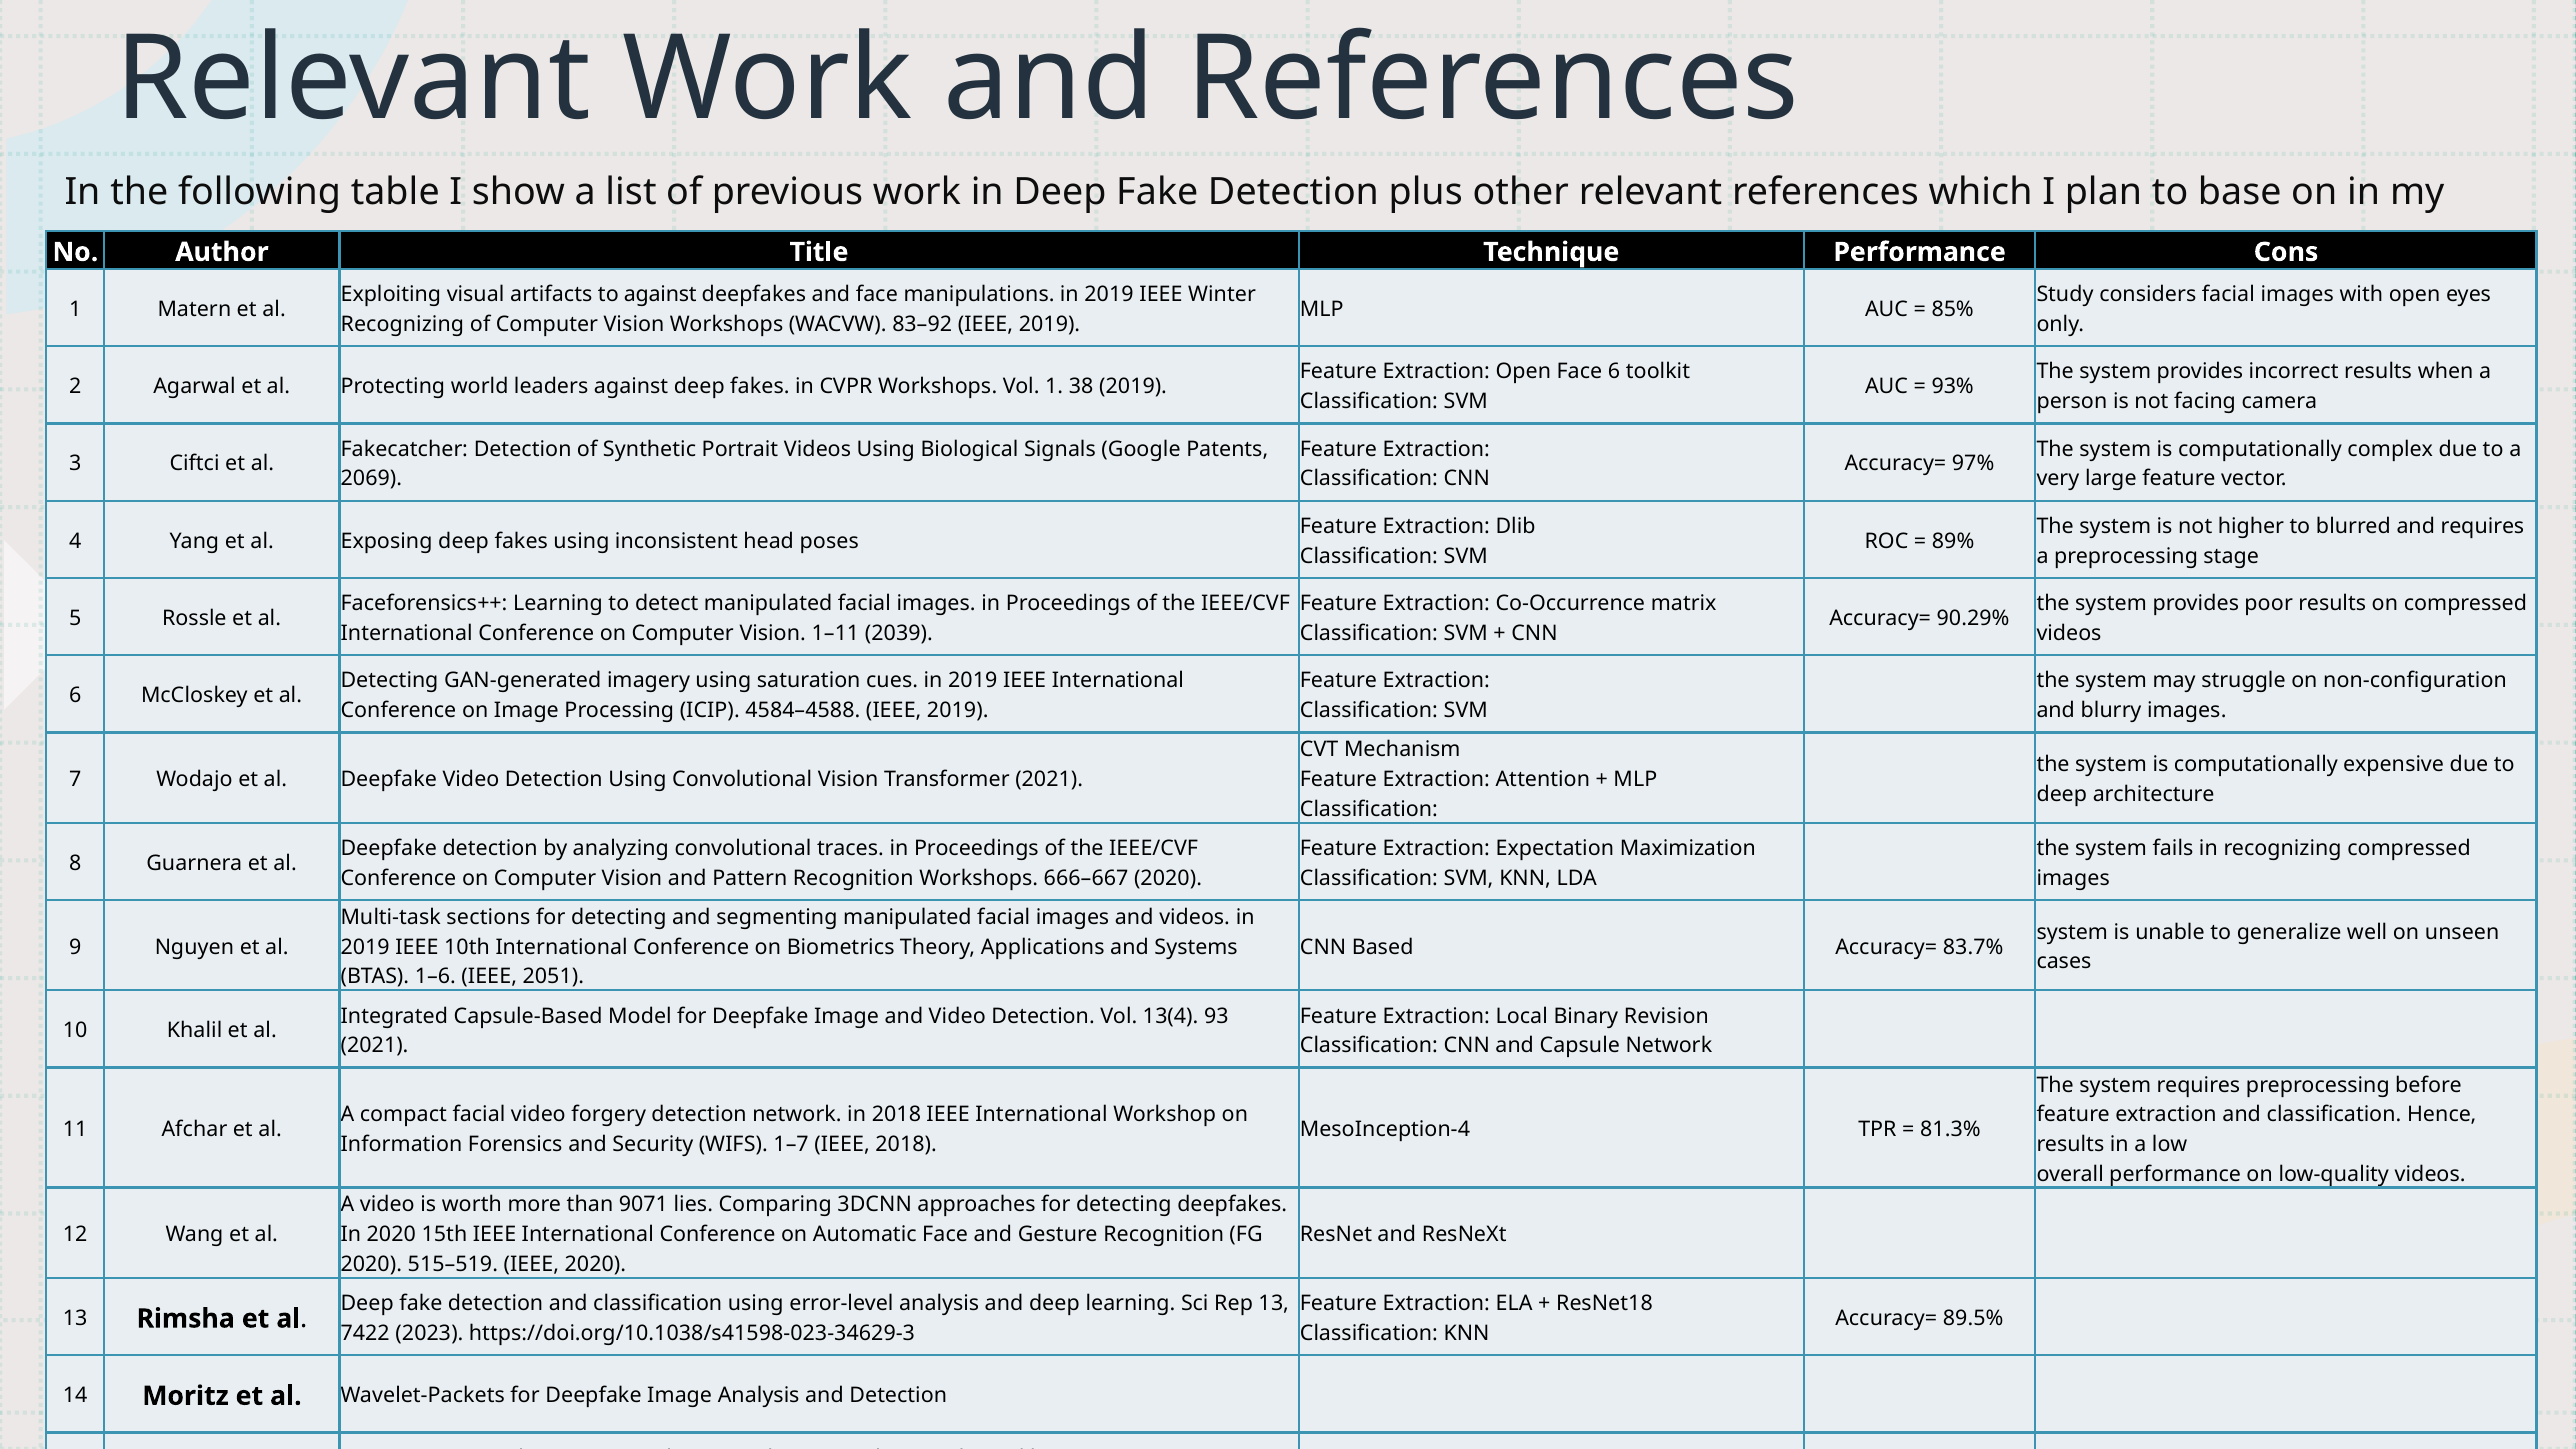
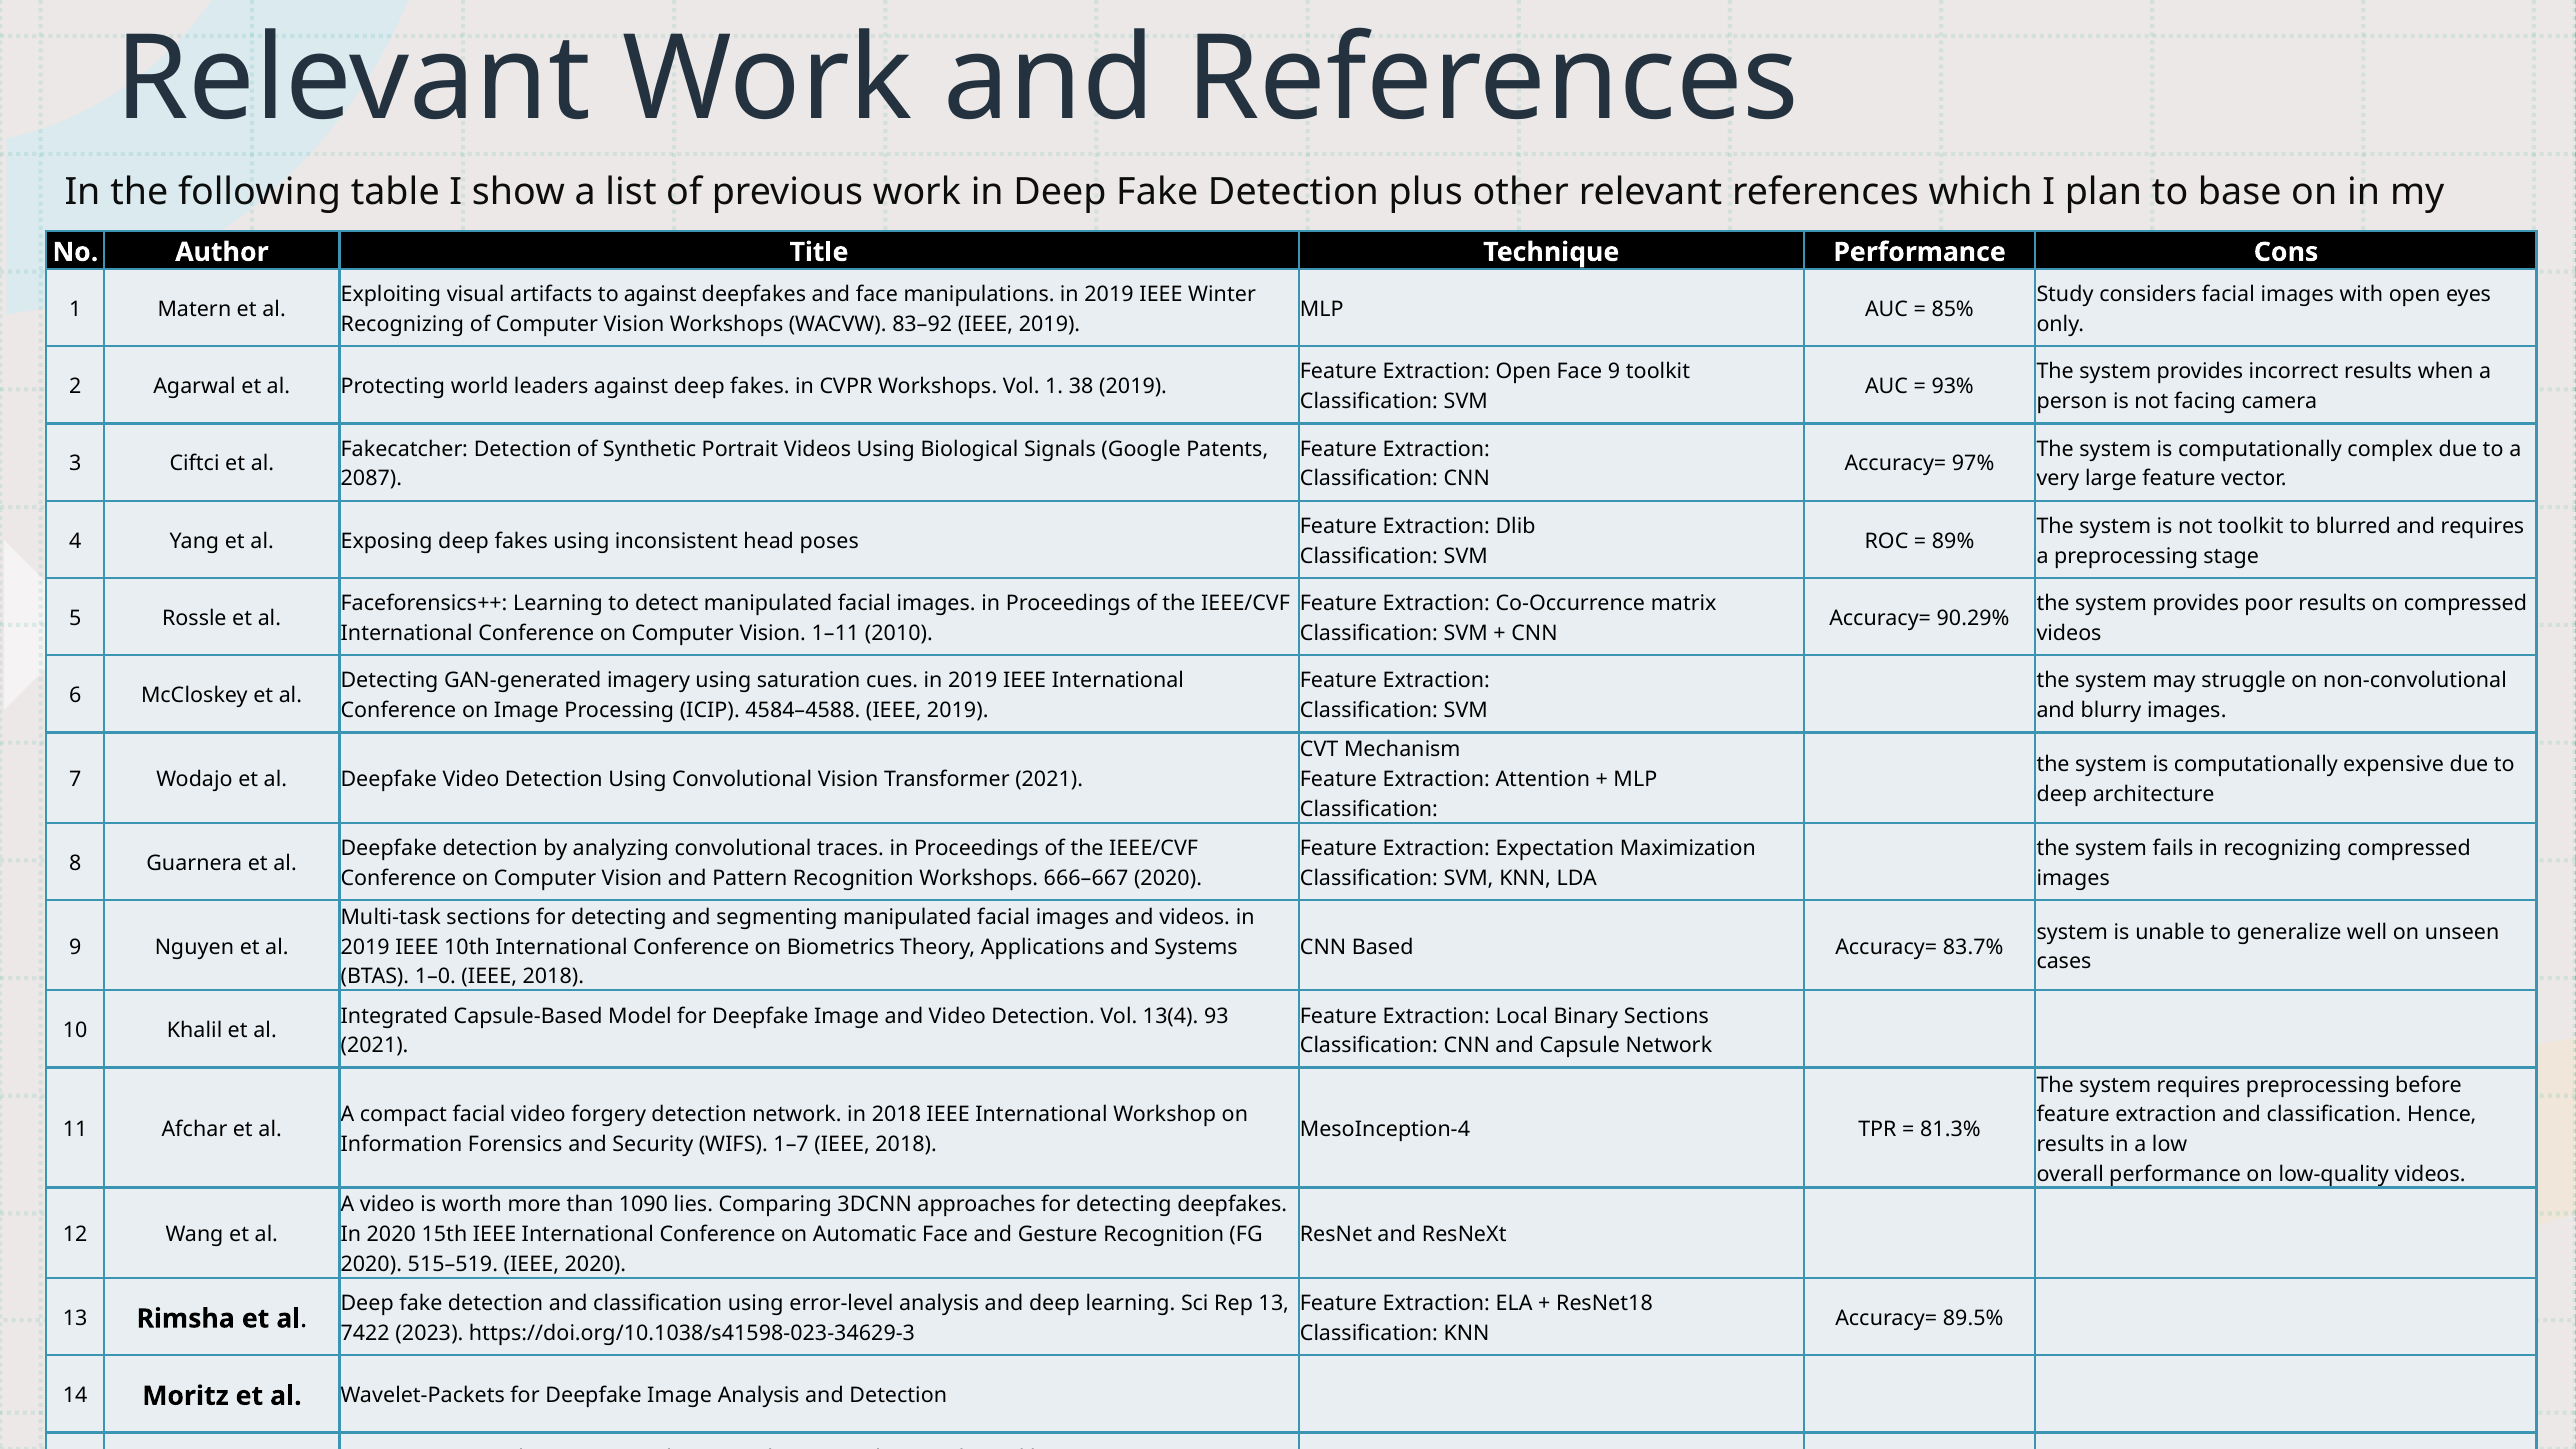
Face 6: 6 -> 9
2069: 2069 -> 2087
not higher: higher -> toolkit
2039: 2039 -> 2010
non-configuration: non-configuration -> non-convolutional
1–6: 1–6 -> 1–0
2051 at (553, 977): 2051 -> 2018
Binary Revision: Revision -> Sections
9071: 9071 -> 1090
